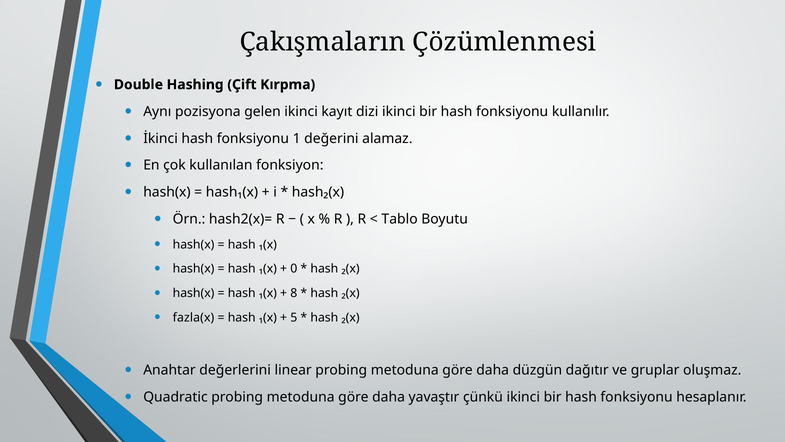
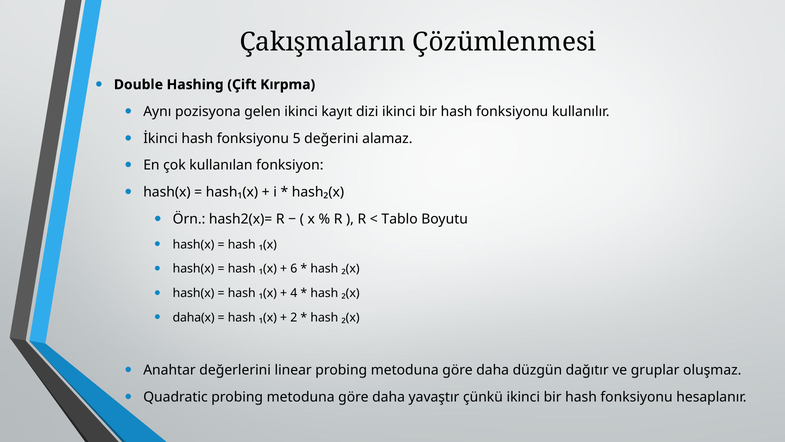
1: 1 -> 5
0: 0 -> 6
8: 8 -> 4
fazla(x: fazla(x -> daha(x
5: 5 -> 2
